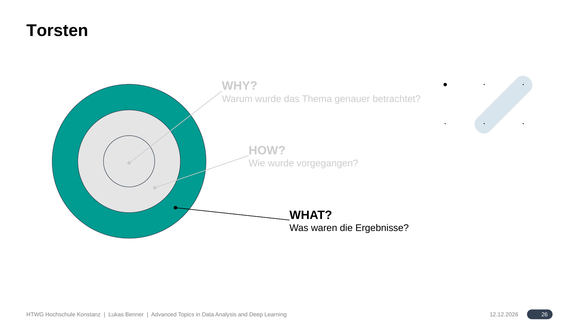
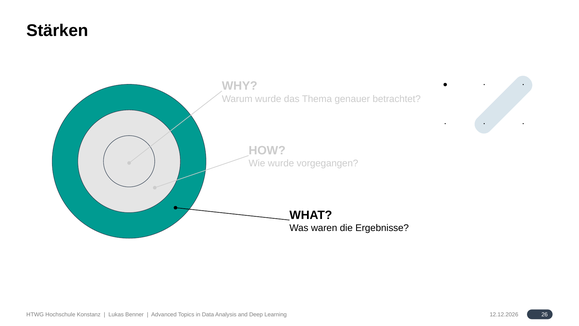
Torsten: Torsten -> Stärken
